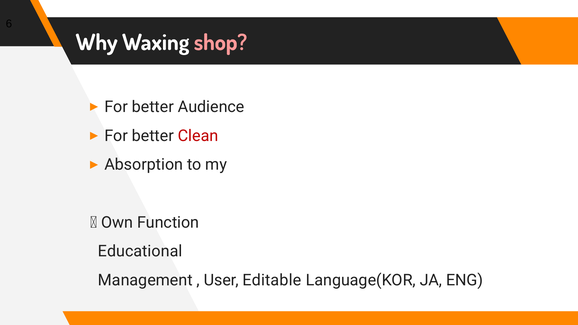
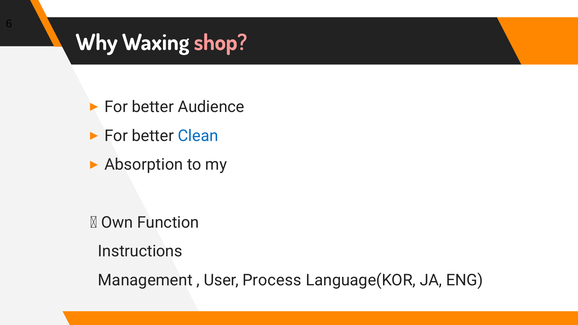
Clean colour: red -> blue
Educational: Educational -> Instructions
Editable: Editable -> Process
